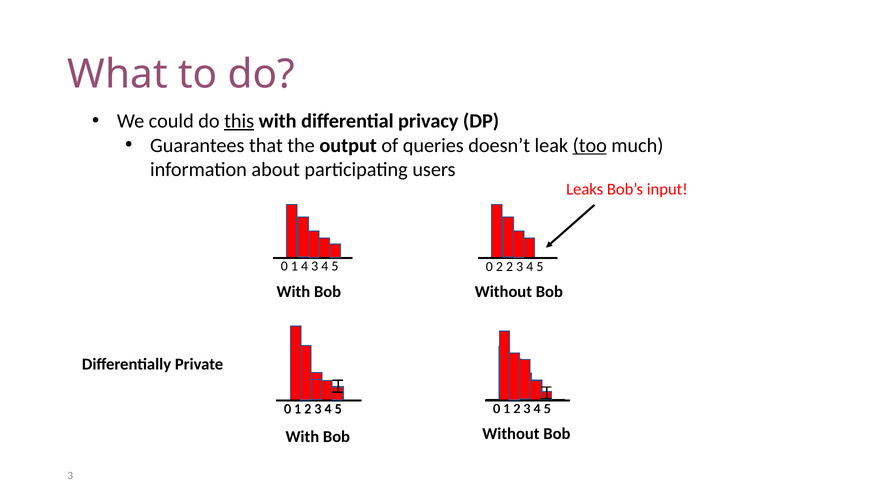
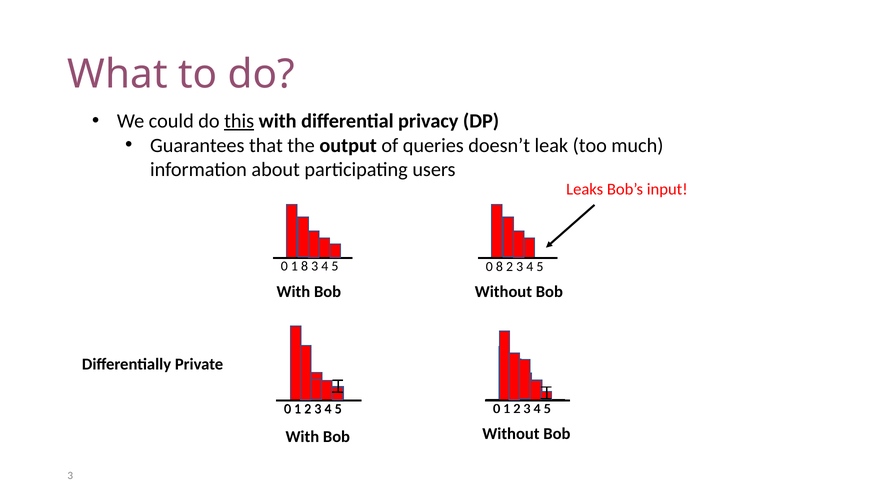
too underline: present -> none
1 4: 4 -> 8
0 2: 2 -> 8
